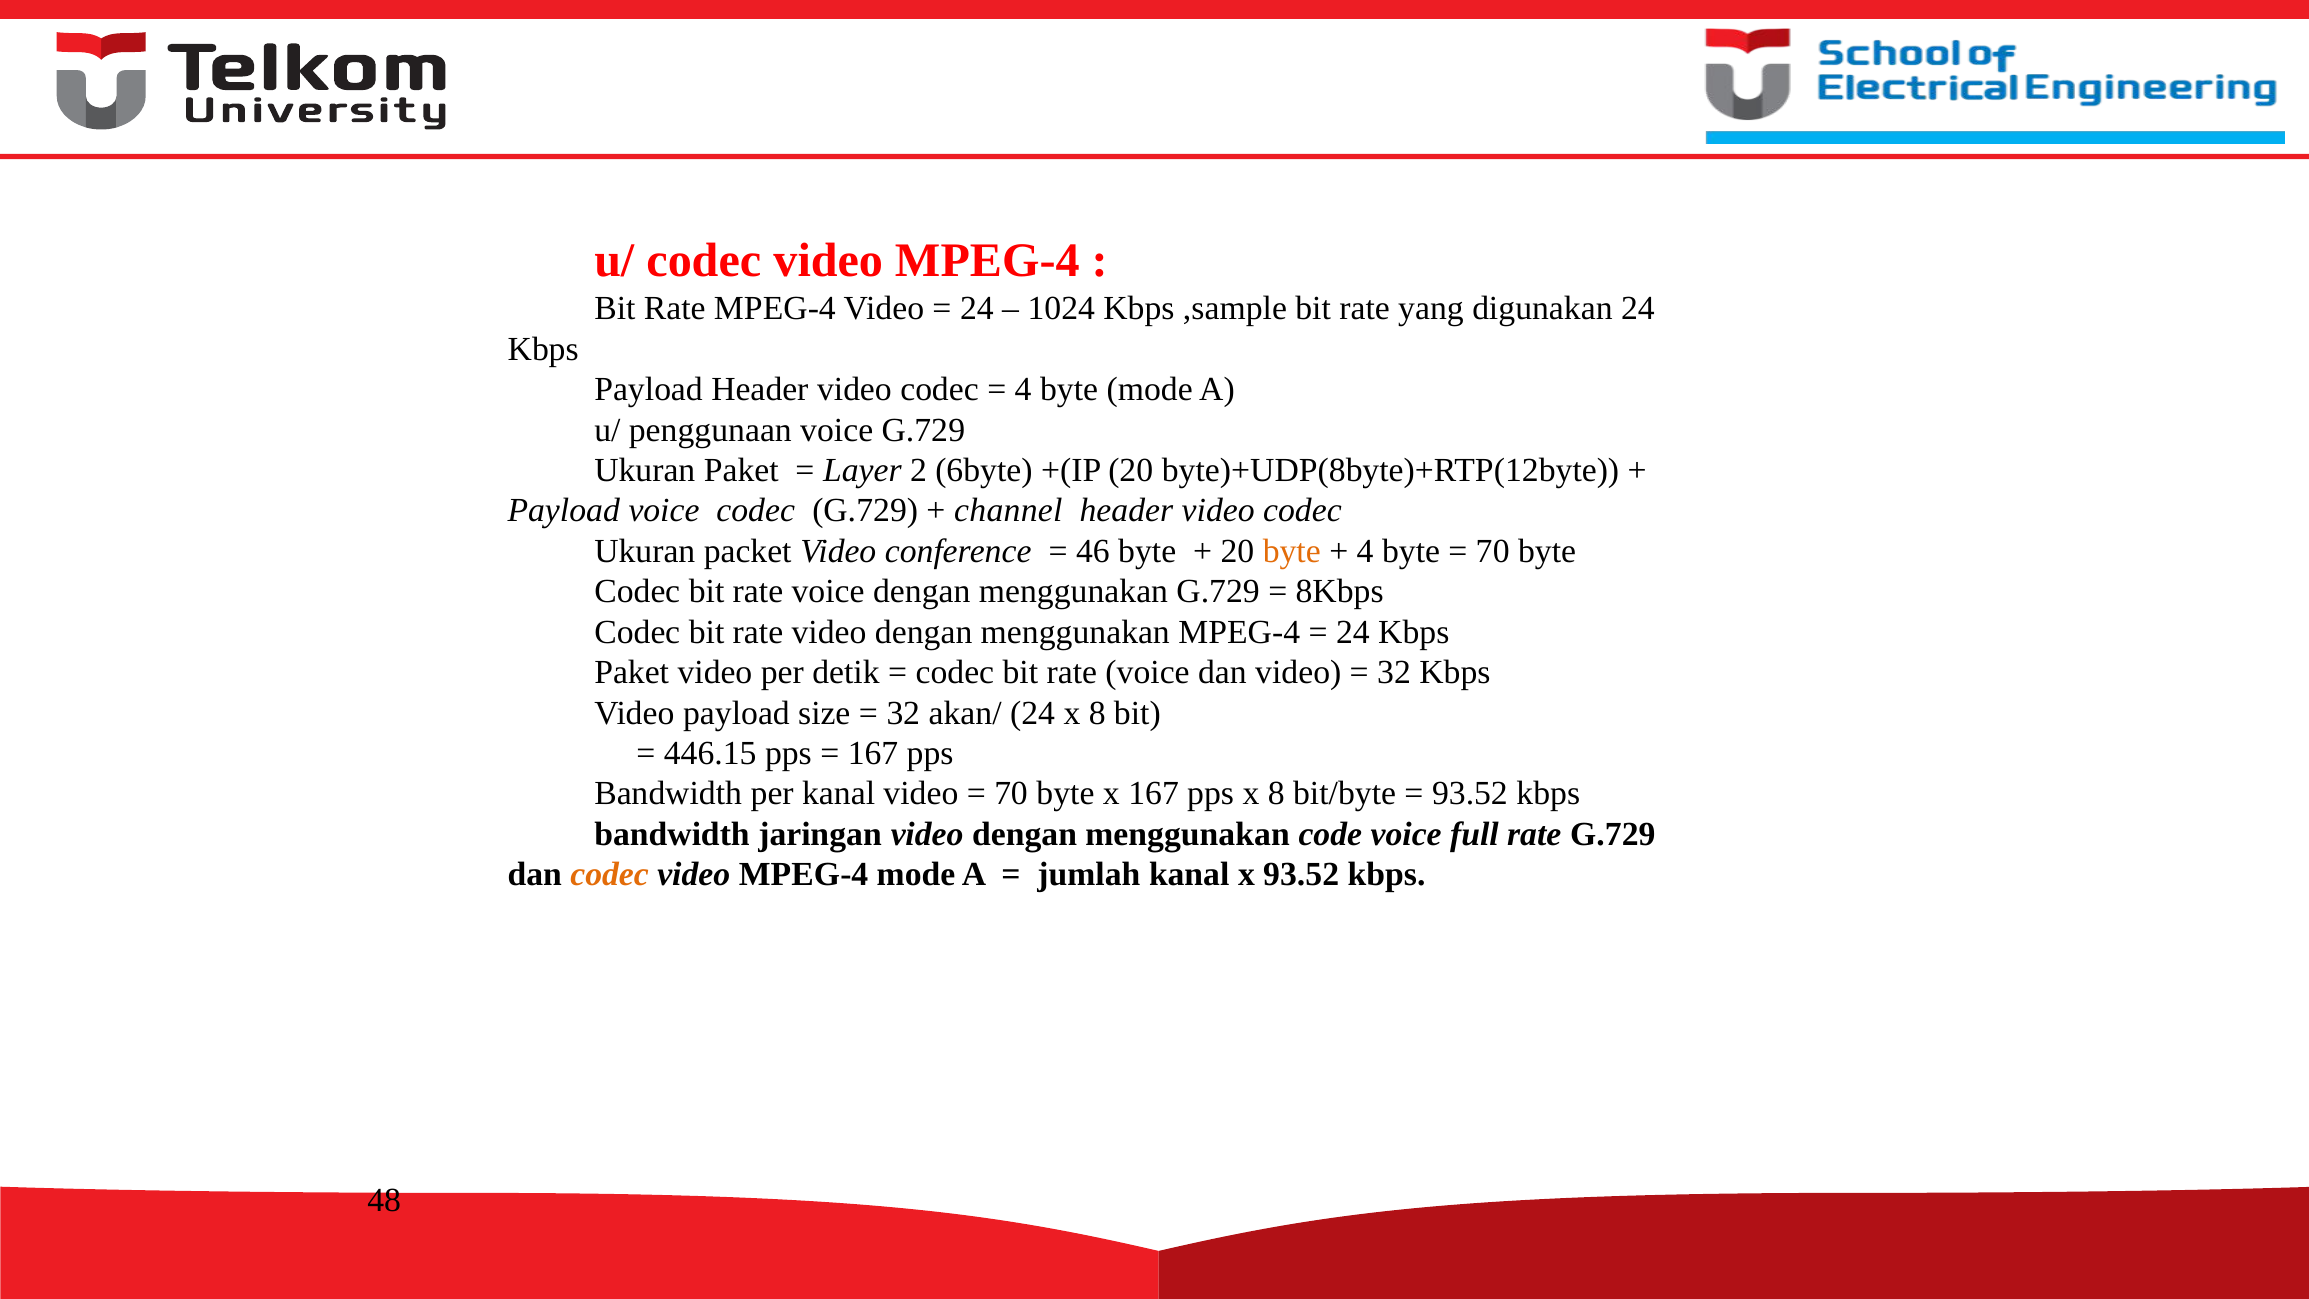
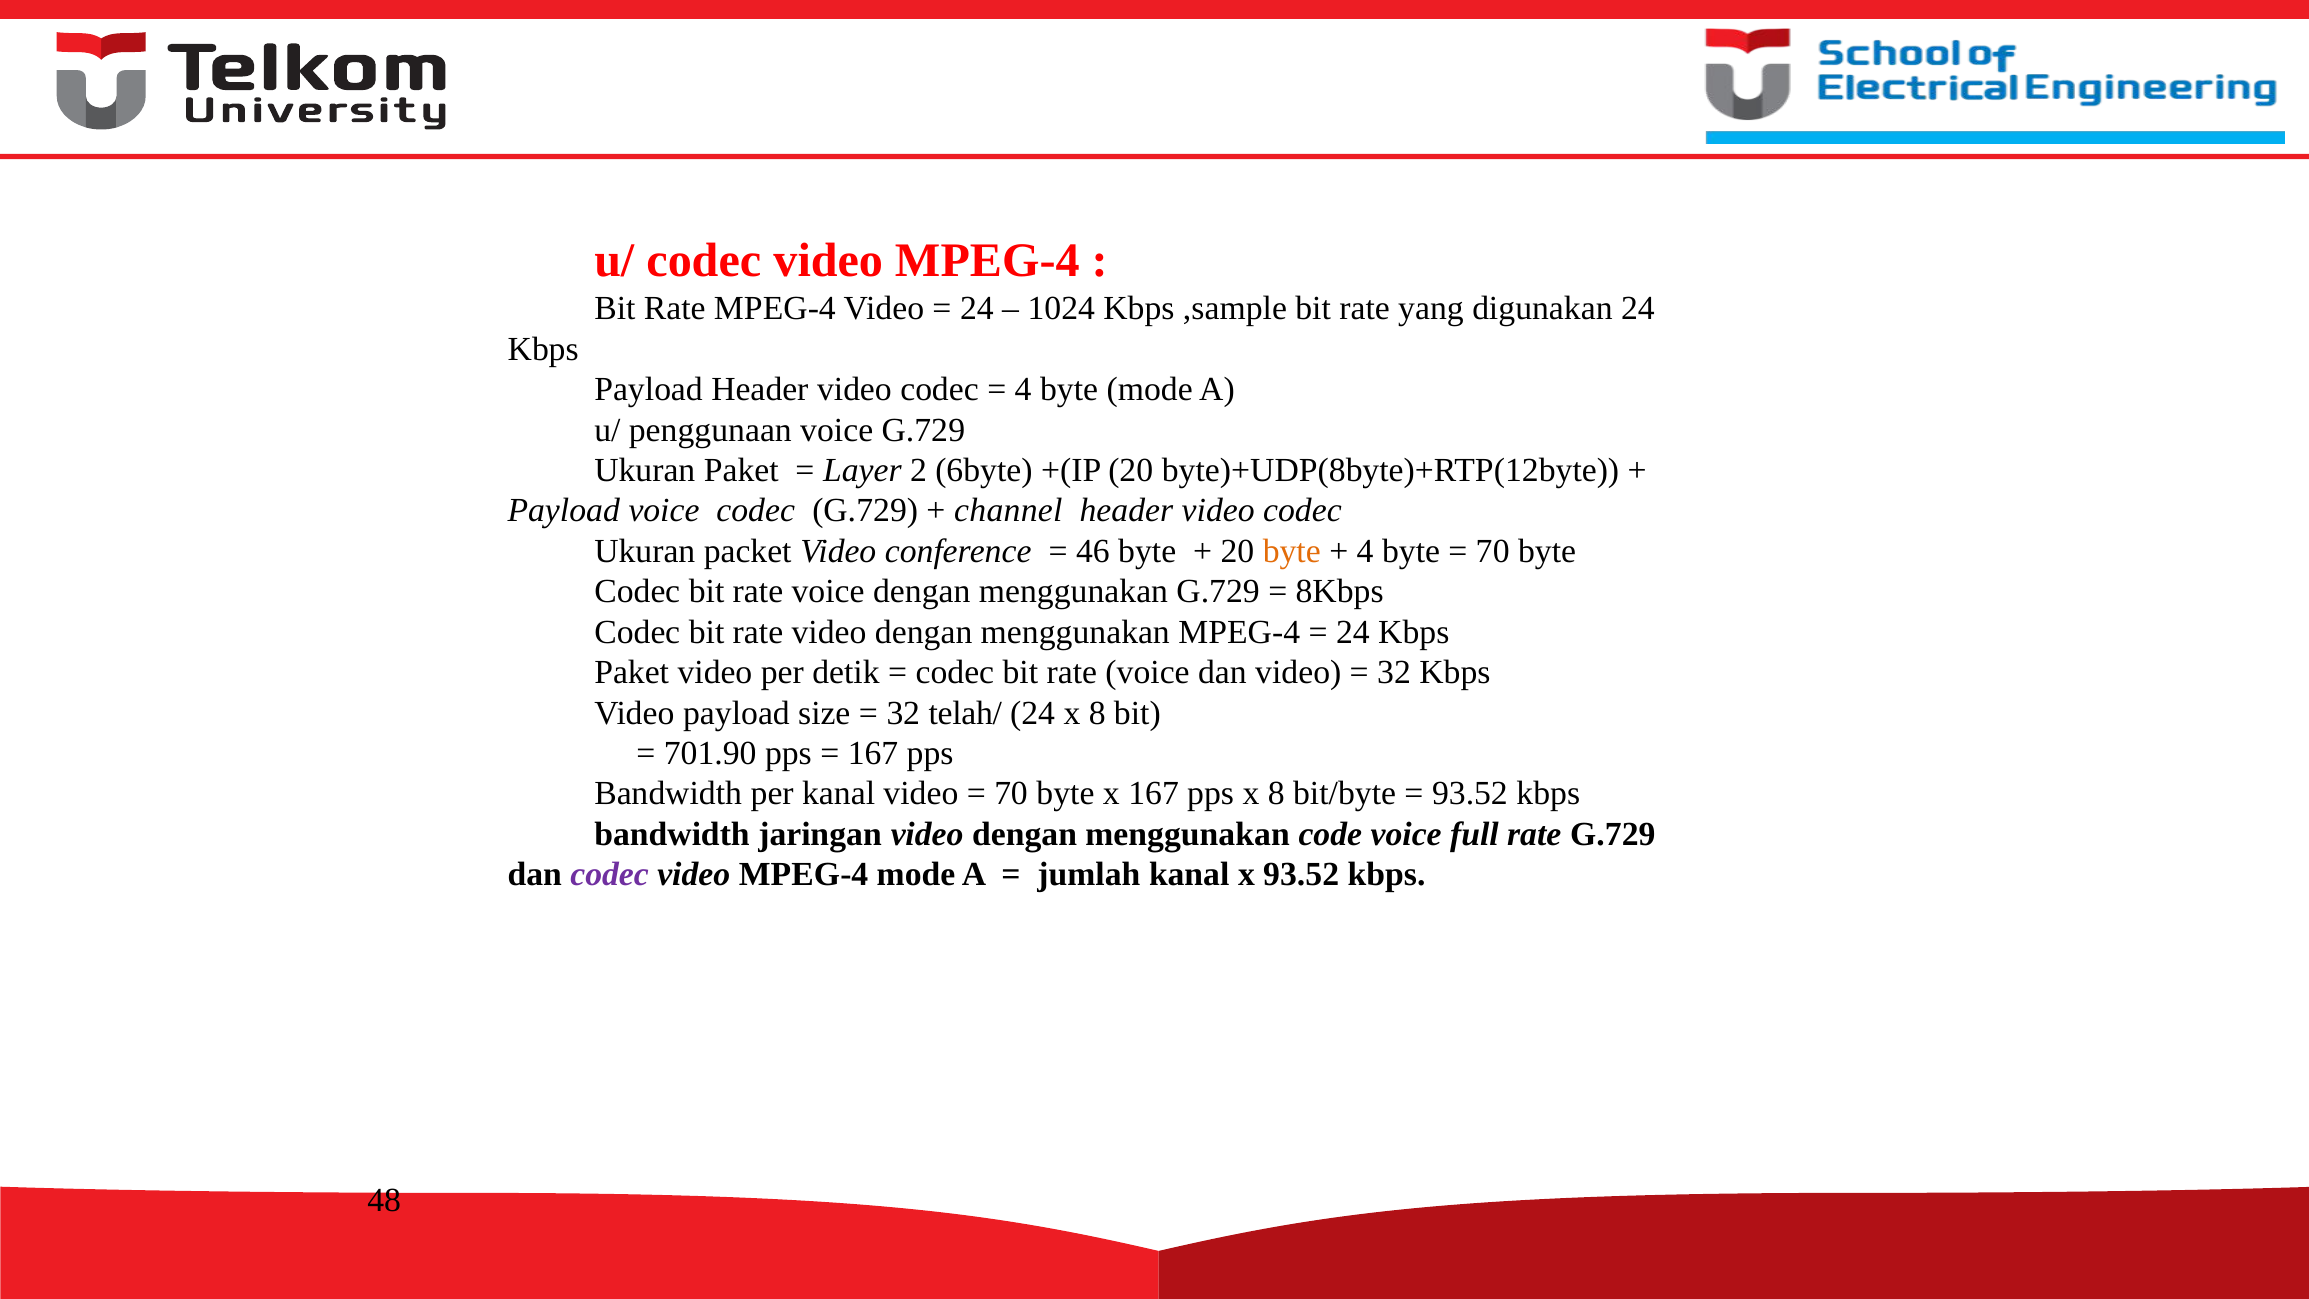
akan/: akan/ -> telah/
446.15: 446.15 -> 701.90
codec at (610, 875) colour: orange -> purple
